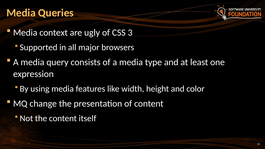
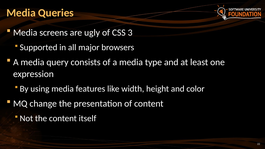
context: context -> screens
